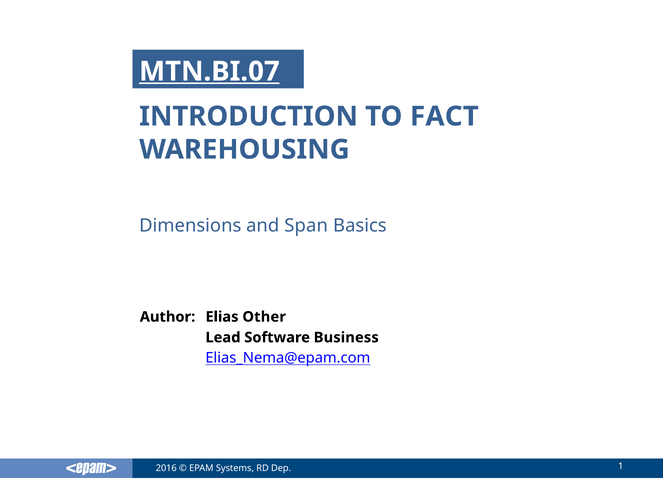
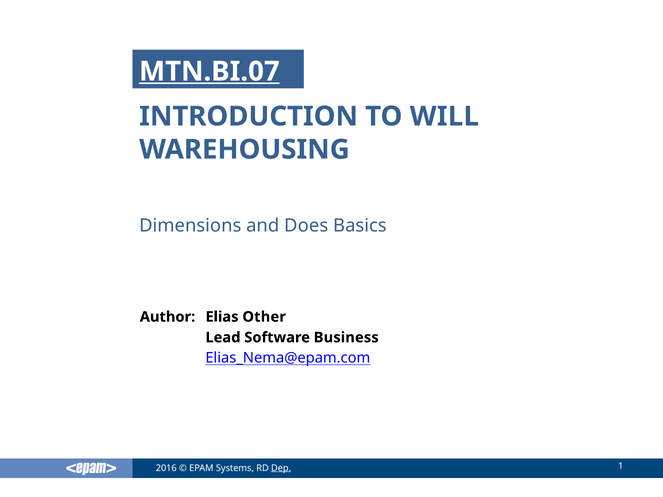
FACT: FACT -> WILL
Span: Span -> Does
Dep underline: none -> present
